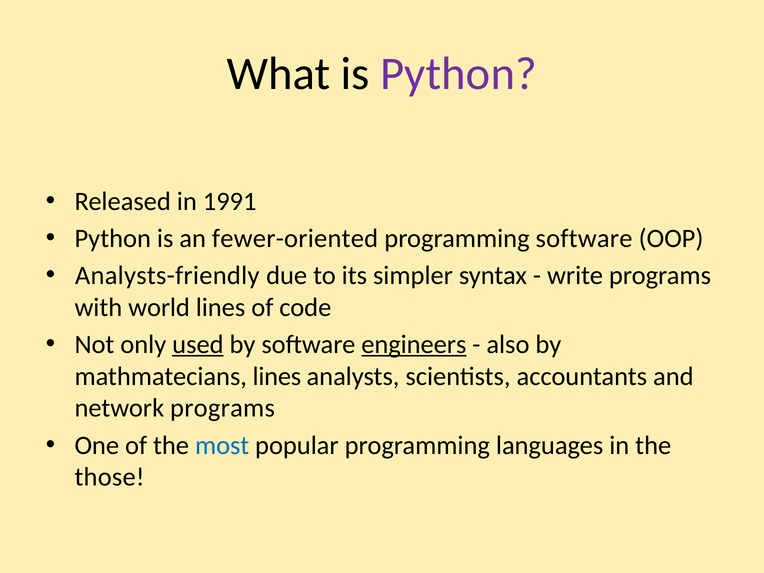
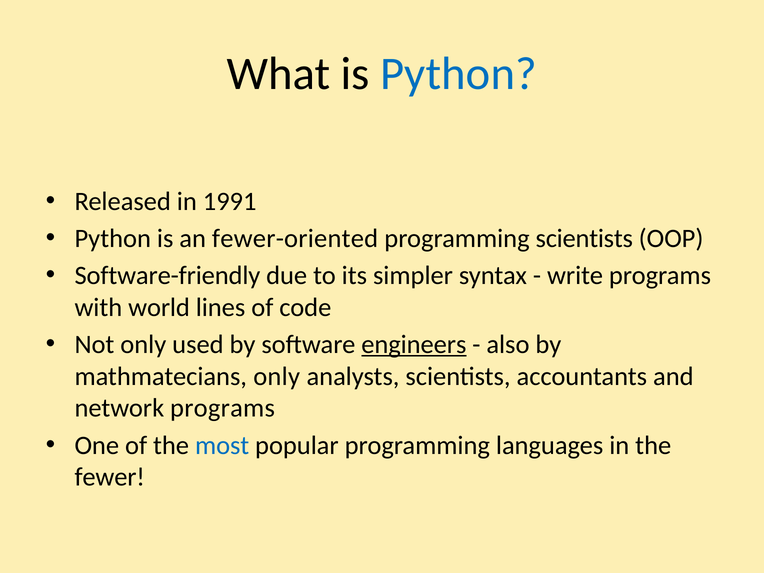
Python at (459, 74) colour: purple -> blue
programming software: software -> scientists
Analysts-friendly: Analysts-friendly -> Software-friendly
used underline: present -> none
mathmatecians lines: lines -> only
those: those -> fewer
